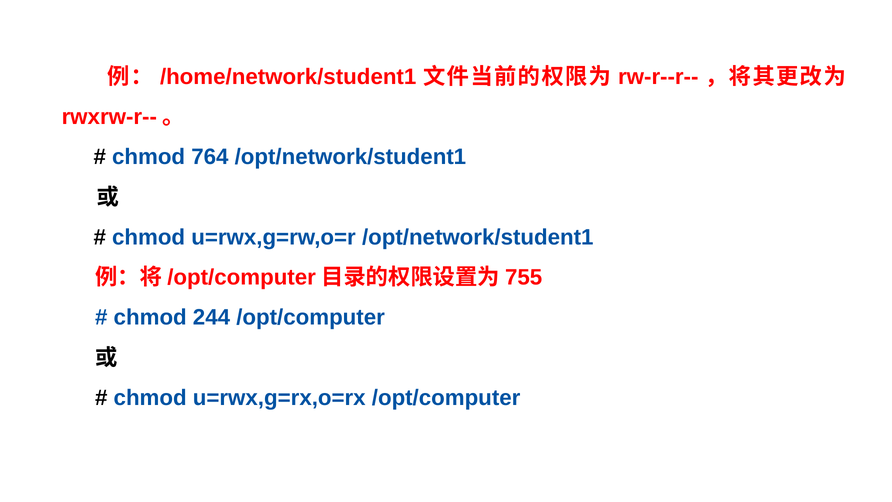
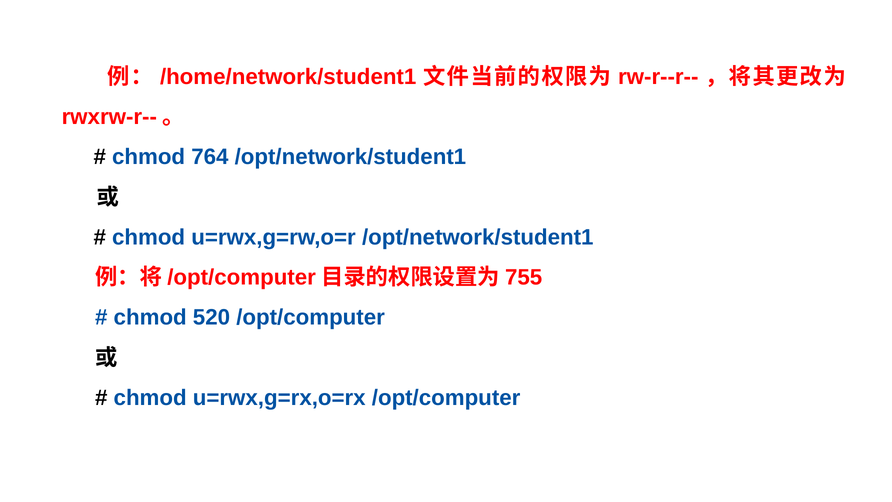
244: 244 -> 520
